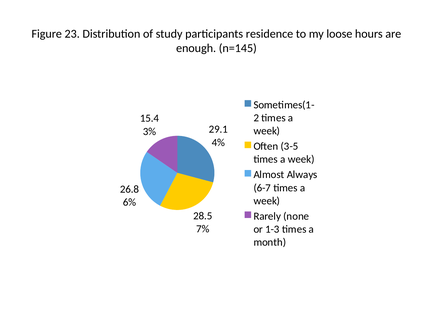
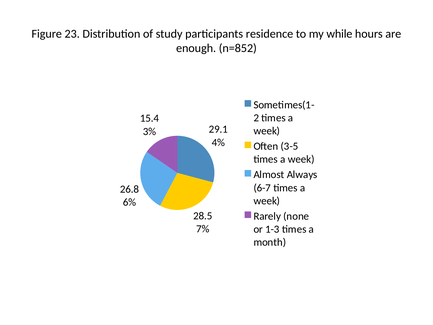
loose: loose -> while
n=145: n=145 -> n=852
